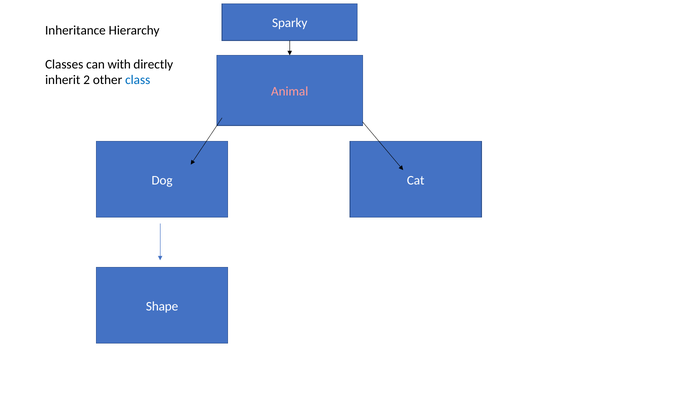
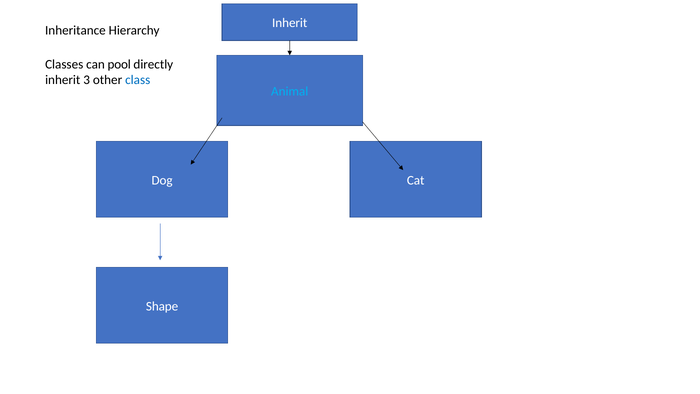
Sparky at (290, 23): Sparky -> Inherit
with: with -> pool
2: 2 -> 3
Animal colour: pink -> light blue
